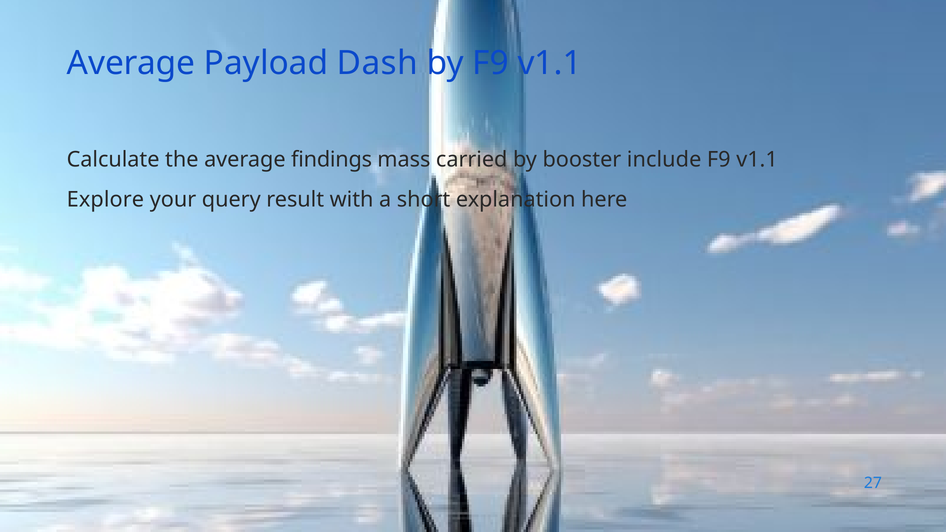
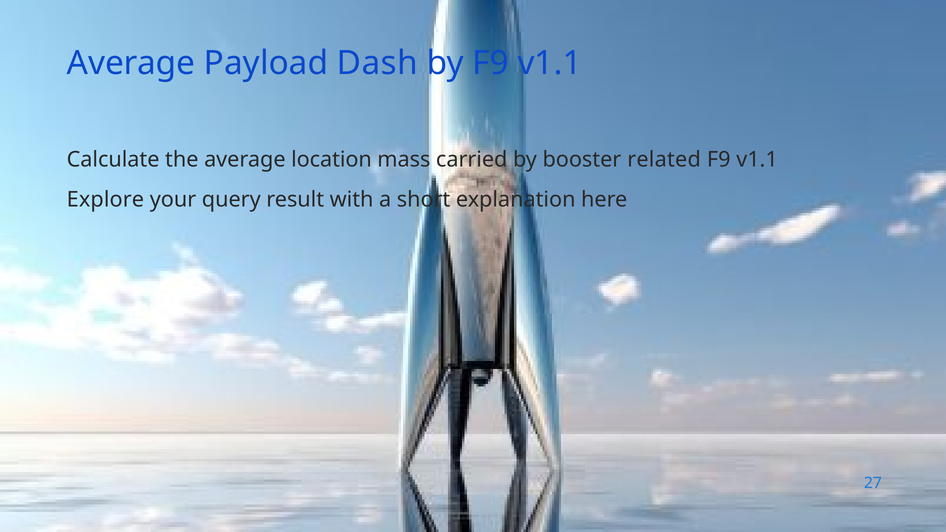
findings: findings -> location
include: include -> related
